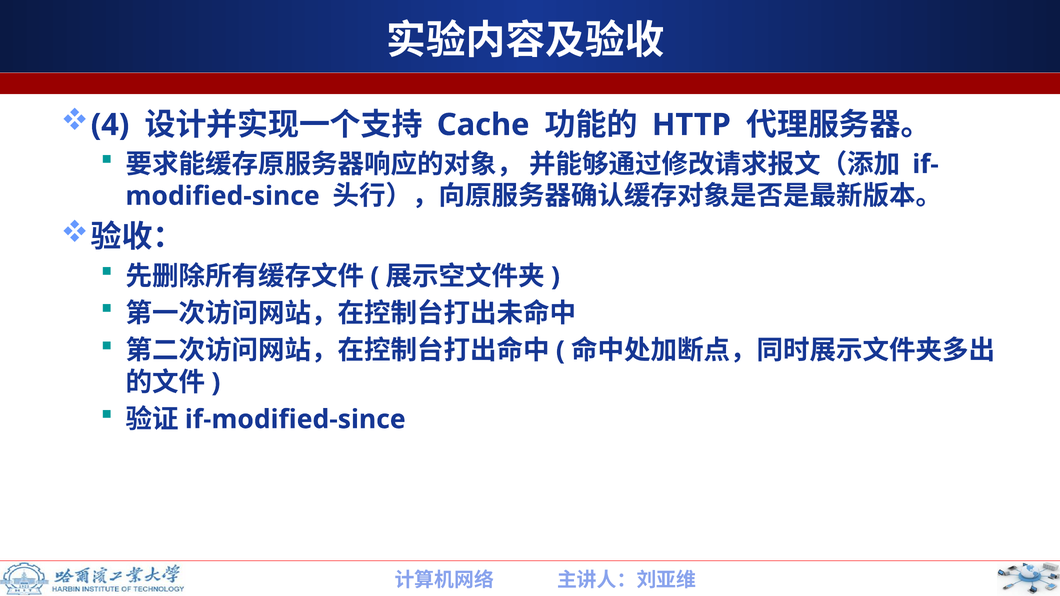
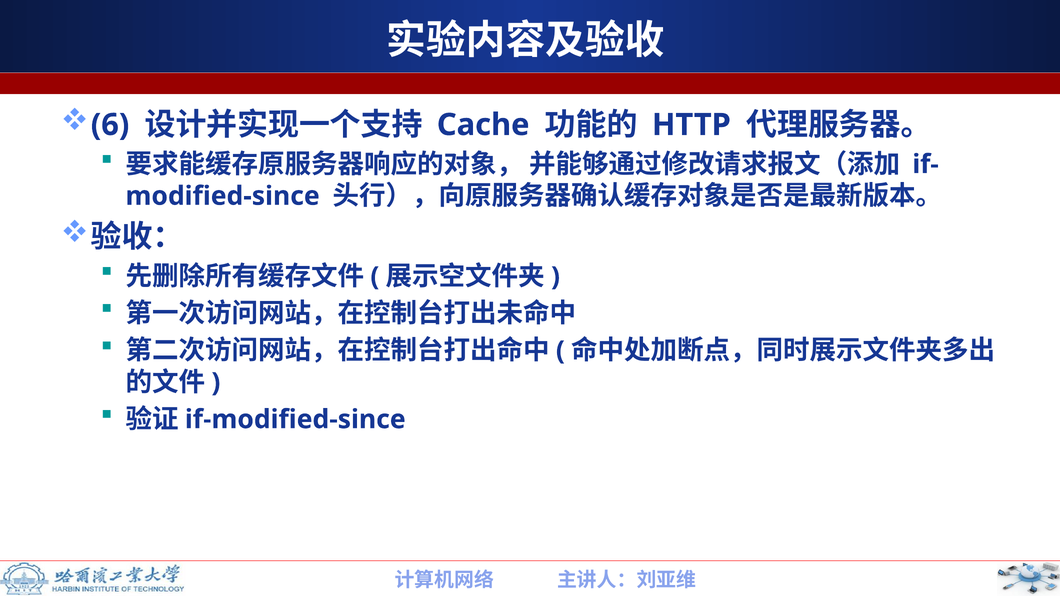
4: 4 -> 6
